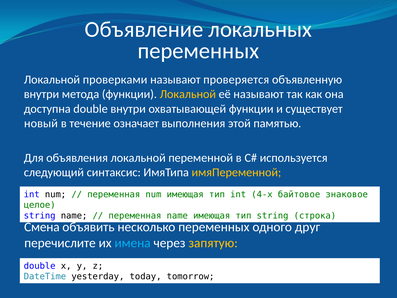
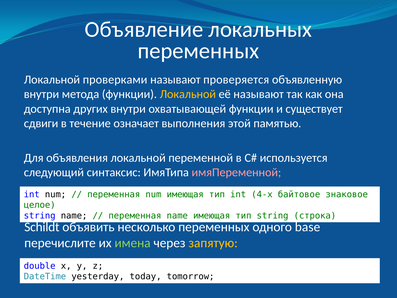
доступна double: double -> других
новый: новый -> сдвиги
имяПеременной colour: yellow -> pink
Смена: Смена -> Schildt
друг: друг -> base
имена colour: light blue -> light green
